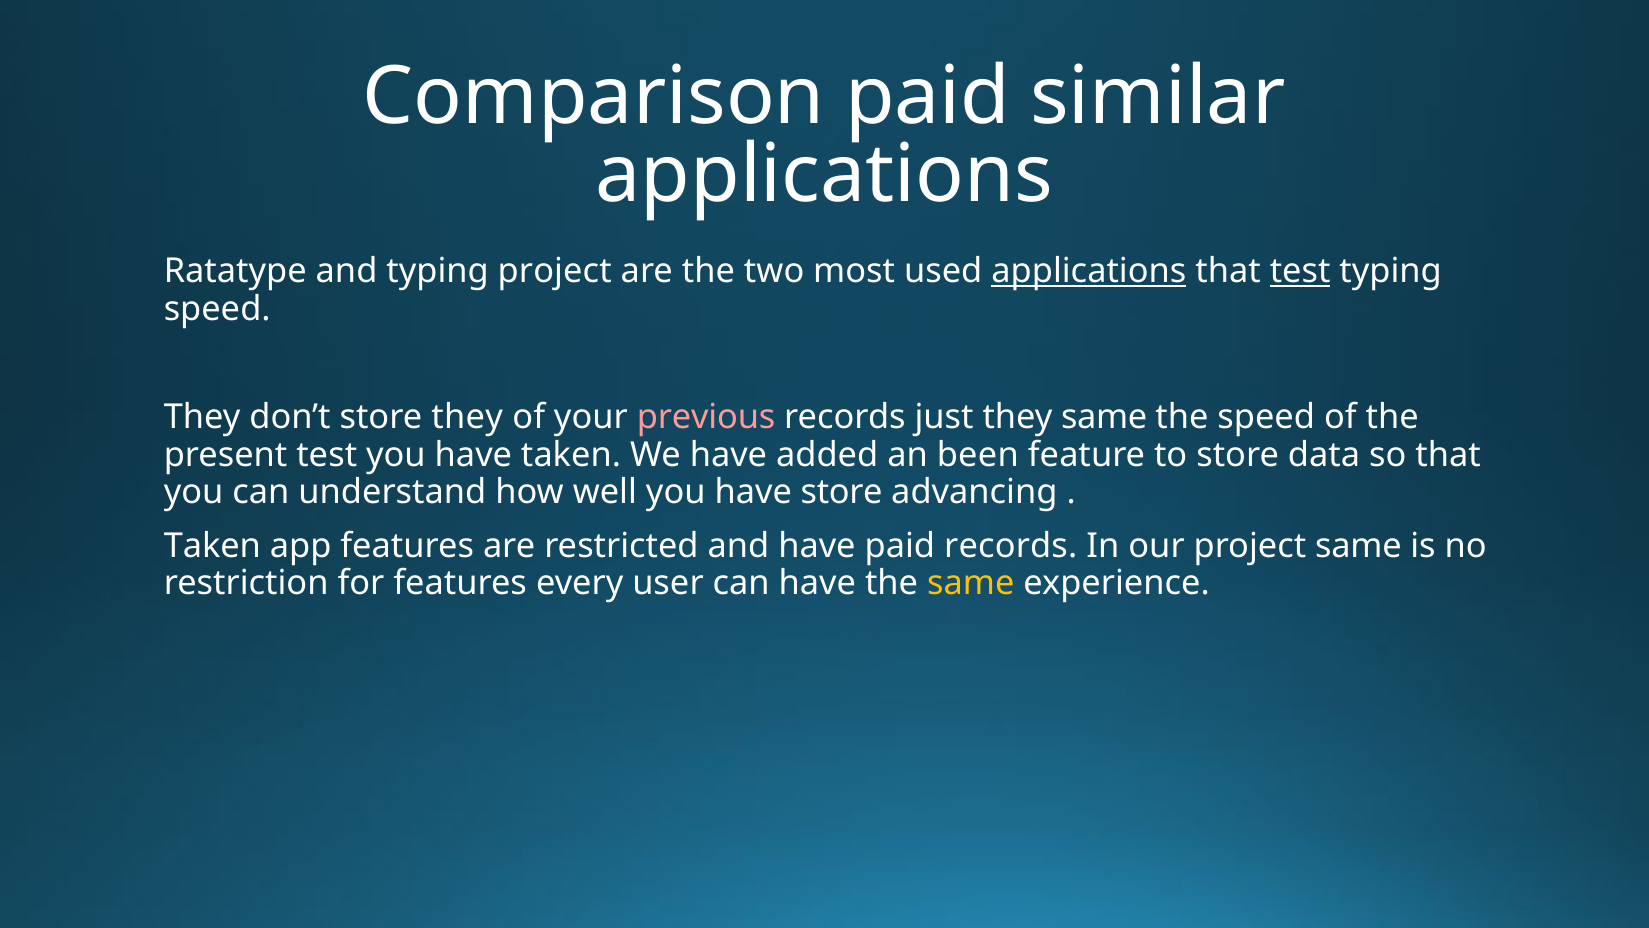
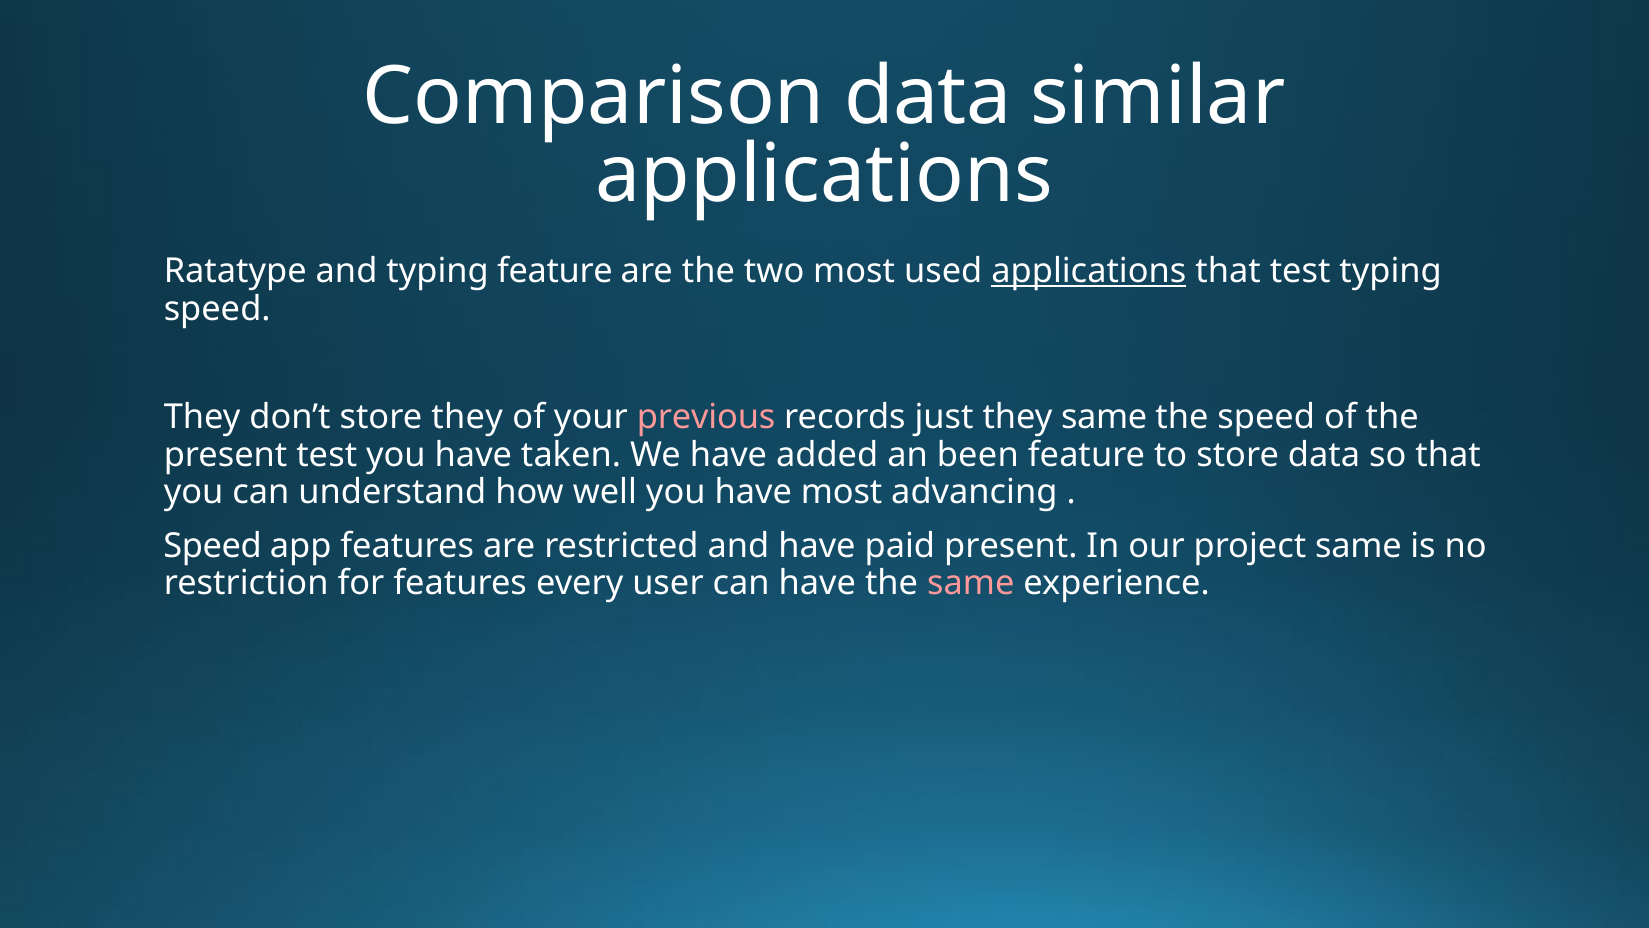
Comparison paid: paid -> data
typing project: project -> feature
test at (1300, 271) underline: present -> none
have store: store -> most
Taken at (212, 546): Taken -> Speed
paid records: records -> present
same at (971, 583) colour: yellow -> pink
